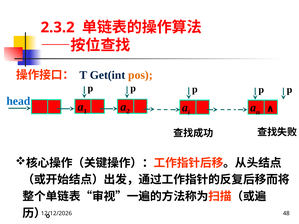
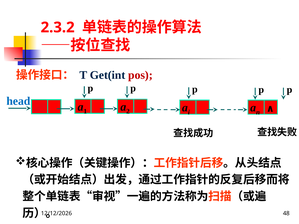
pos colour: orange -> red
